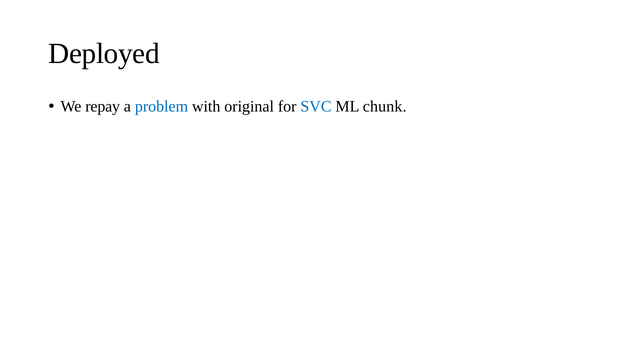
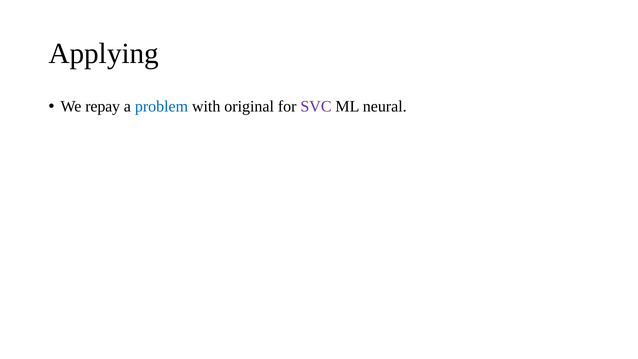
Deployed: Deployed -> Applying
SVC colour: blue -> purple
chunk: chunk -> neural
